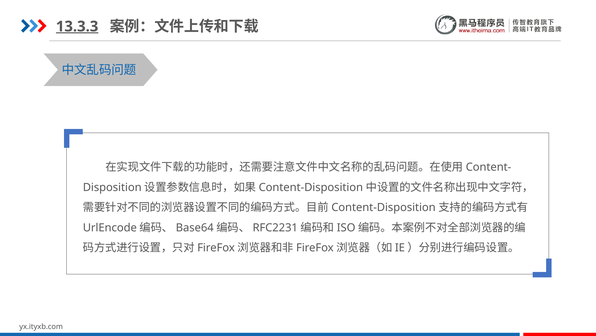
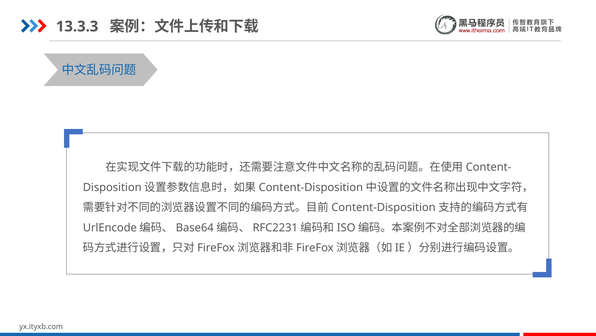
13.3.3 underline: present -> none
